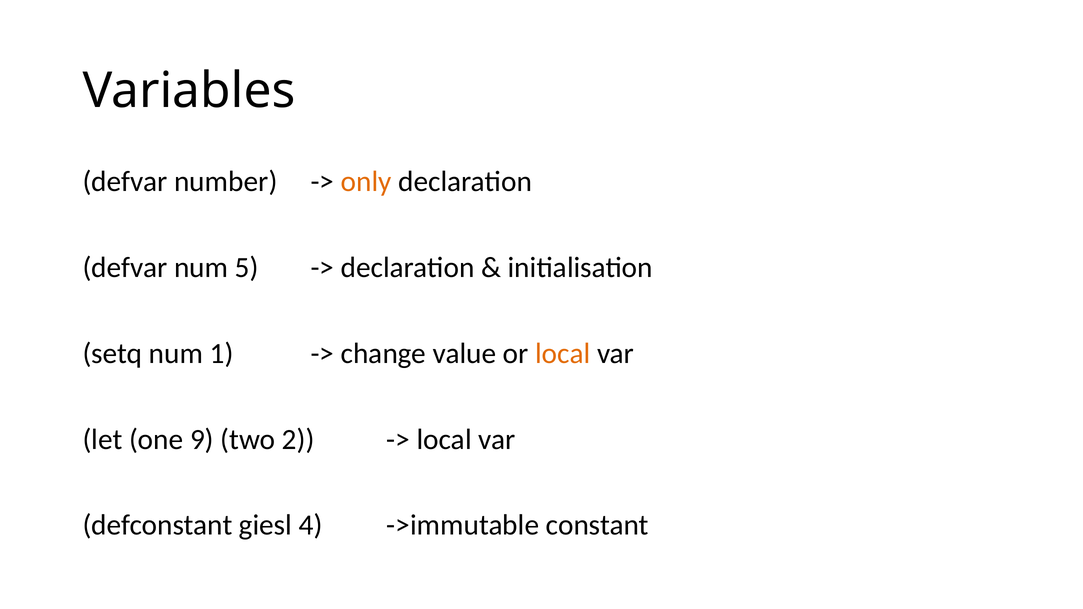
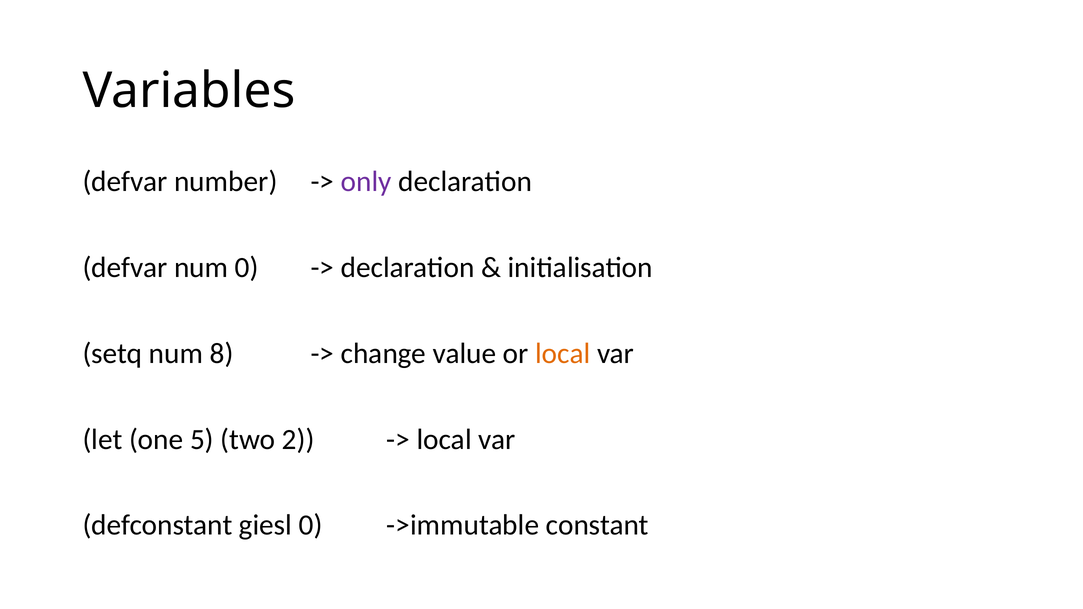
only colour: orange -> purple
num 5: 5 -> 0
1: 1 -> 8
9: 9 -> 5
giesl 4: 4 -> 0
